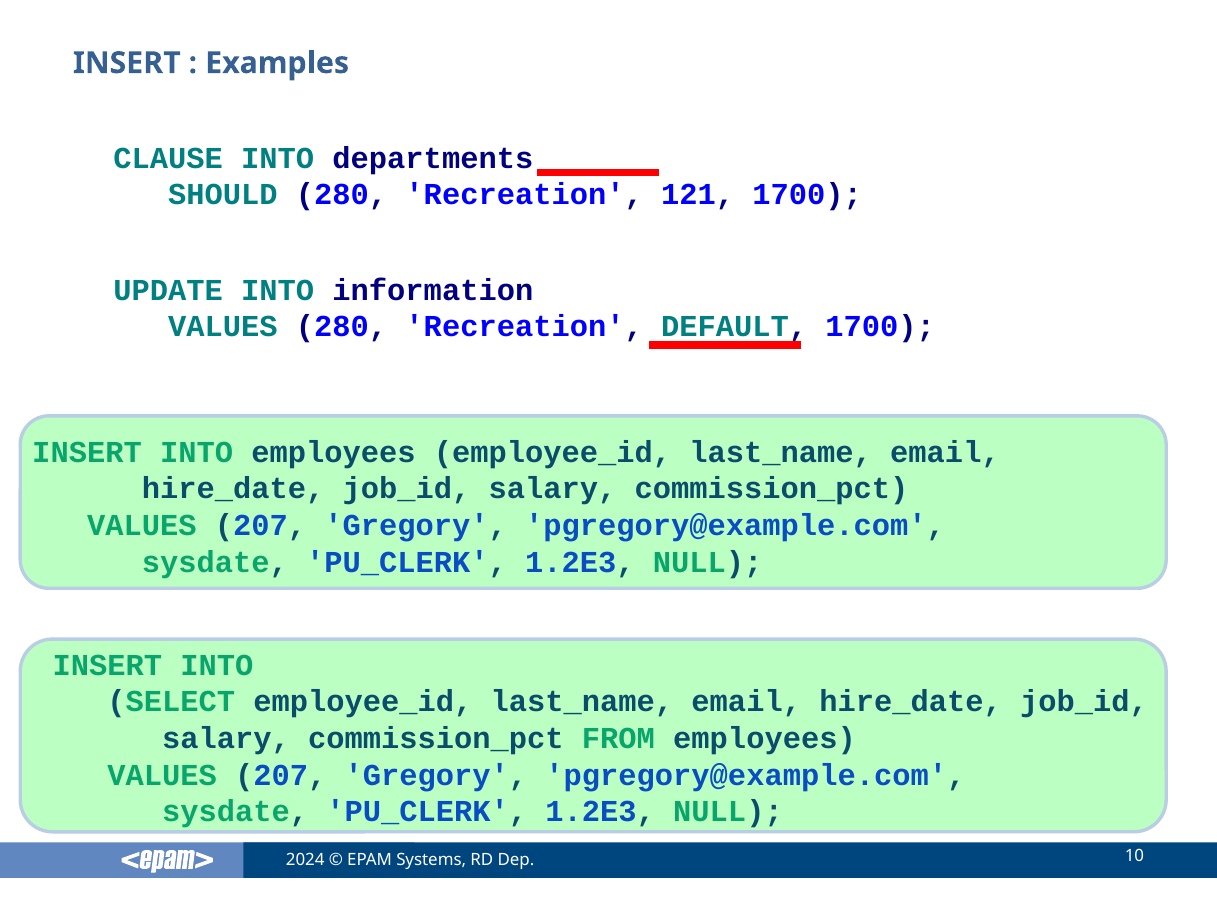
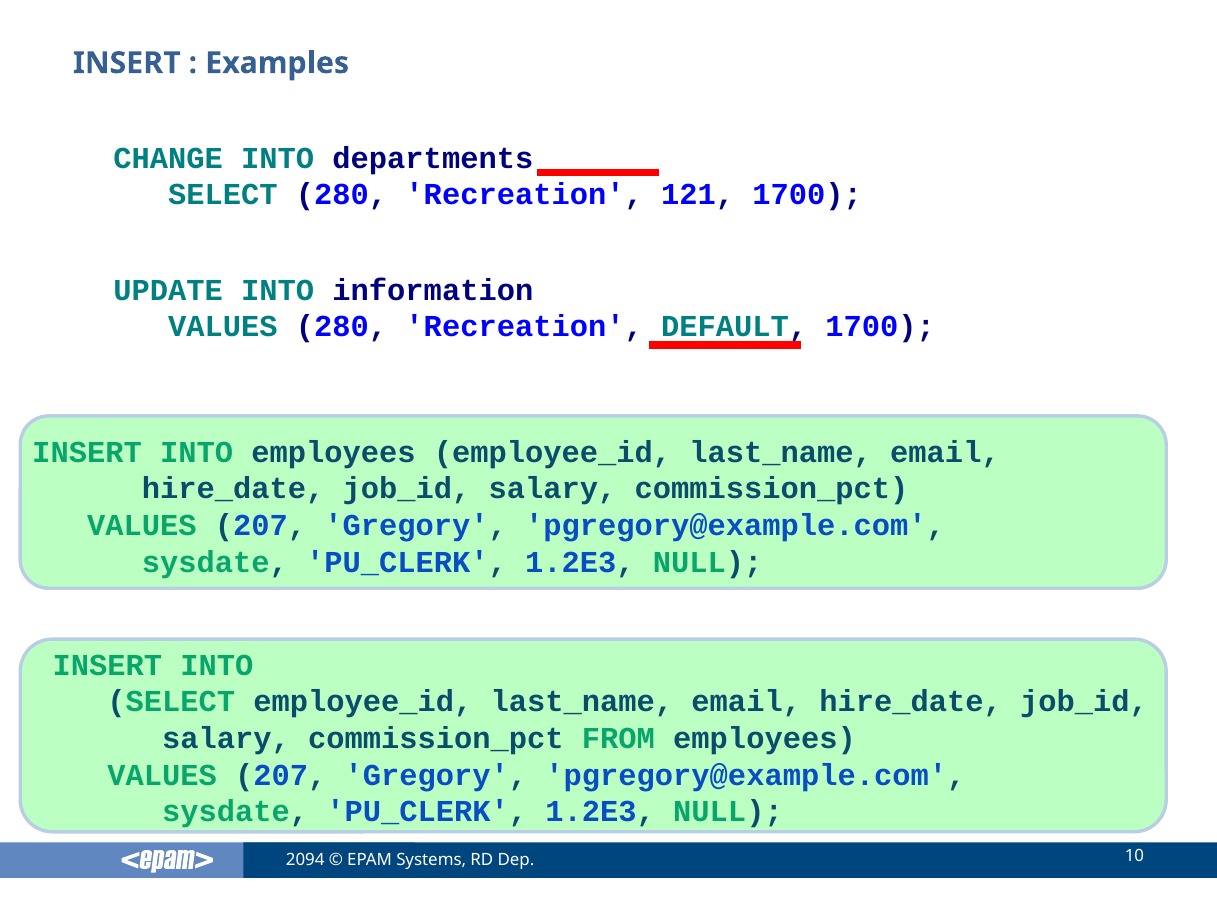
CLAUSE: CLAUSE -> CHANGE
SHOULD at (223, 195): SHOULD -> SELECT
2024: 2024 -> 2094
